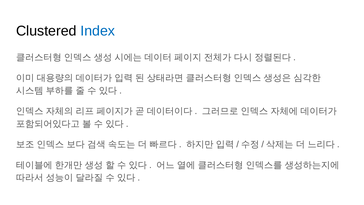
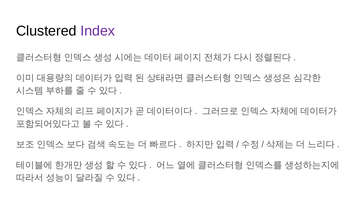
Index colour: blue -> purple
